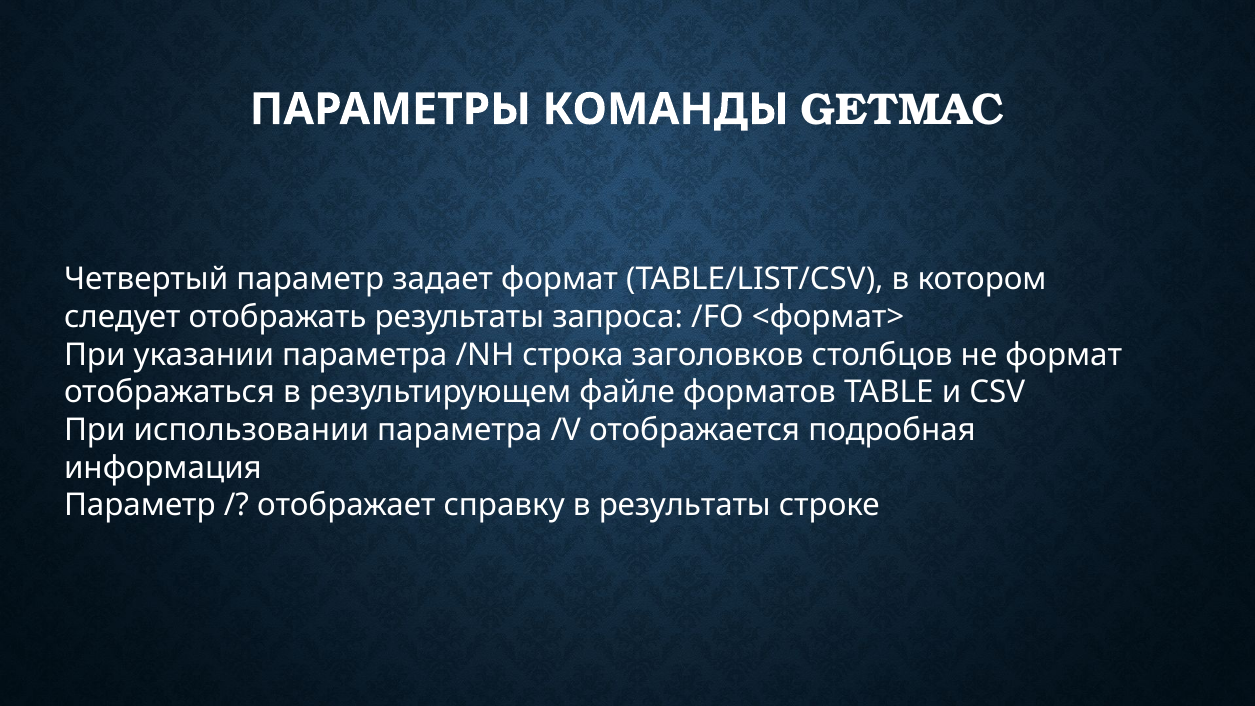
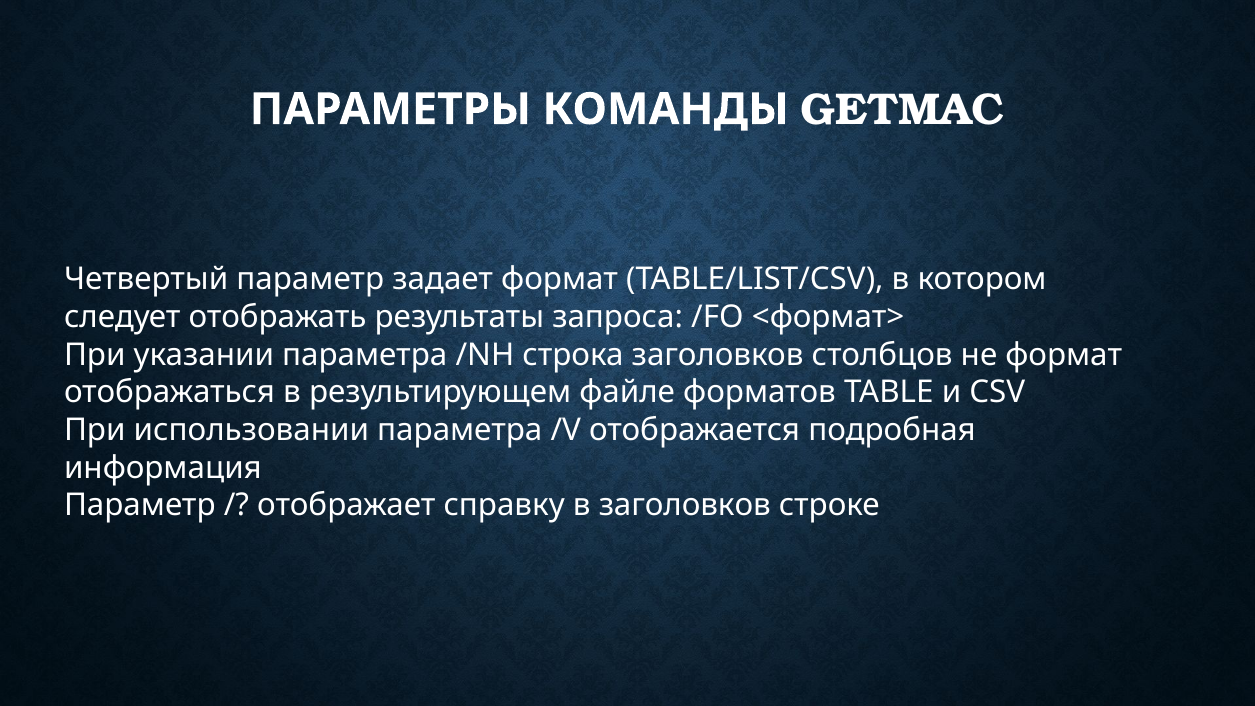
в результаты: результаты -> заголовков
